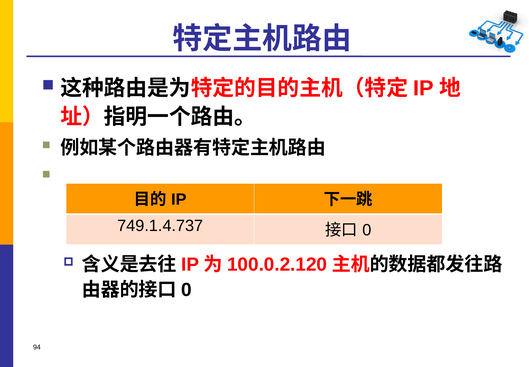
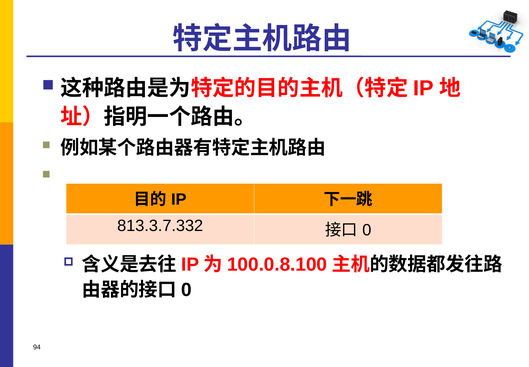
749.1.4.737: 749.1.4.737 -> 813.3.7.332
100.0.2.120: 100.0.2.120 -> 100.0.8.100
